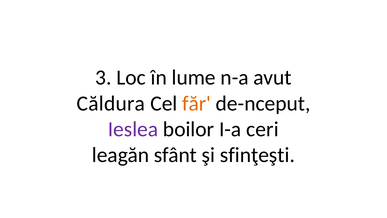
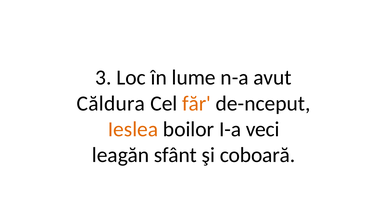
Ieslea colour: purple -> orange
ceri: ceri -> veci
sfinţeşti: sfinţeşti -> coboară
